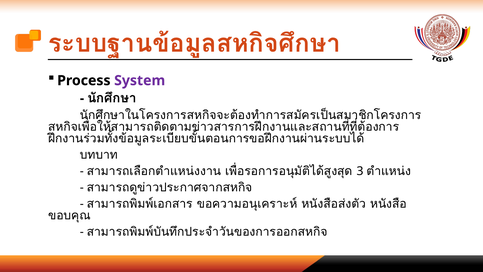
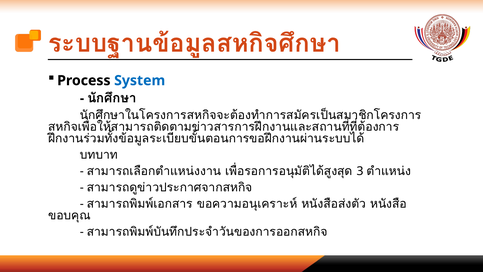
System colour: purple -> blue
